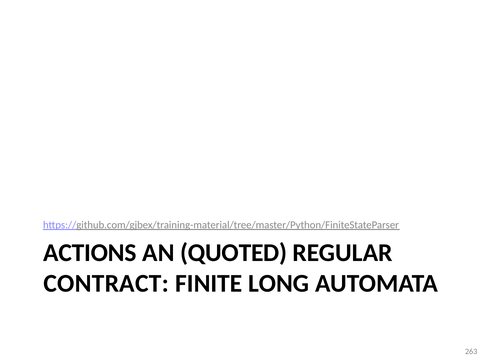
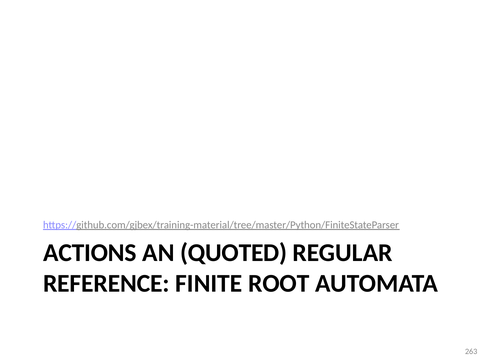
CONTRACT: CONTRACT -> REFERENCE
LONG: LONG -> ROOT
